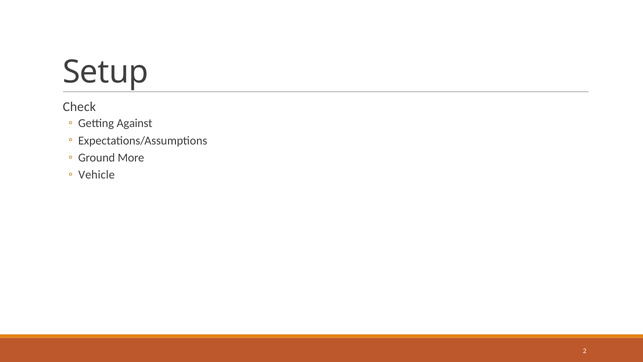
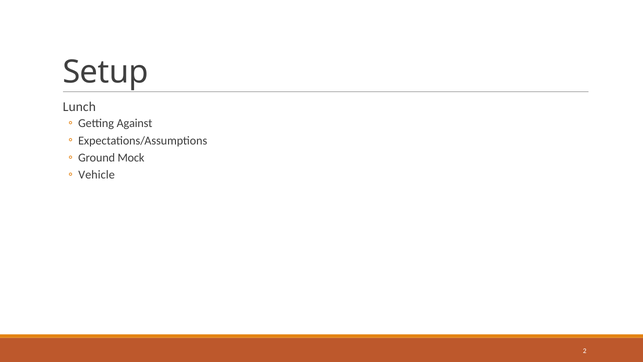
Check: Check -> Lunch
More: More -> Mock
